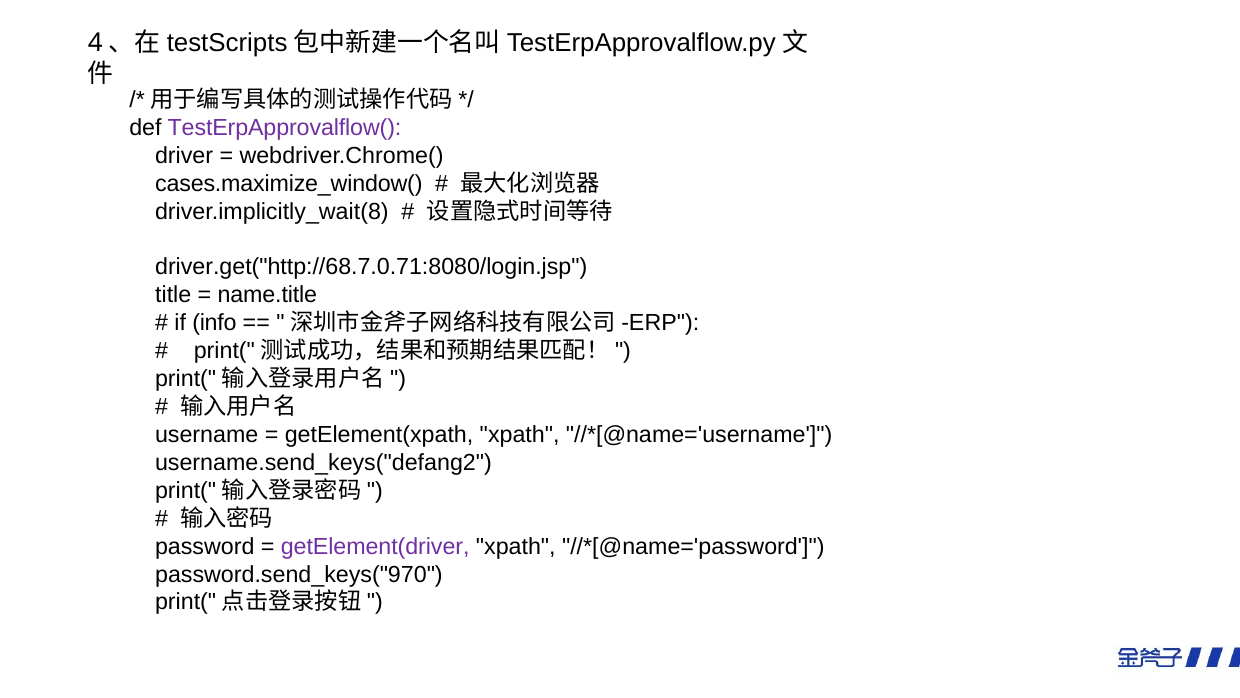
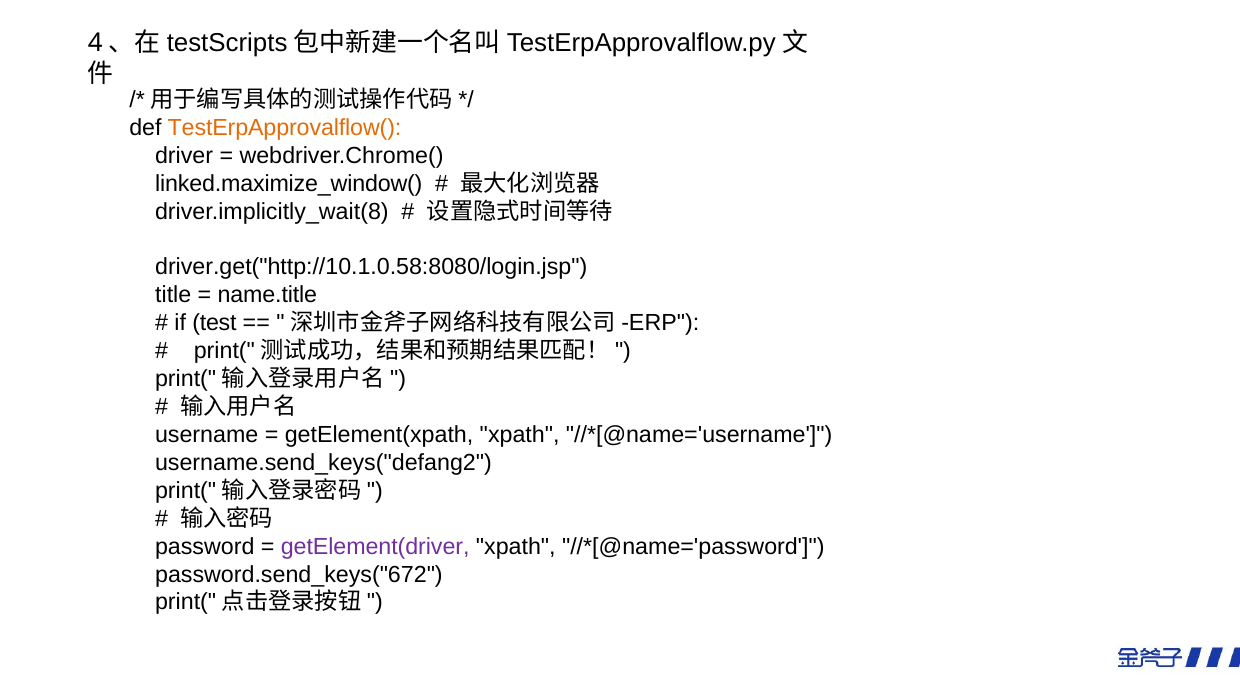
TestErpApprovalflow( colour: purple -> orange
cases.maximize_window(: cases.maximize_window( -> linked.maximize_window(
driver.get("http://68.7.0.71:8080/login.jsp: driver.get("http://68.7.0.71:8080/login.jsp -> driver.get("http://10.1.0.58:8080/login.jsp
info: info -> test
password.send_keys("970: password.send_keys("970 -> password.send_keys("672
